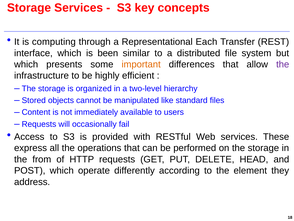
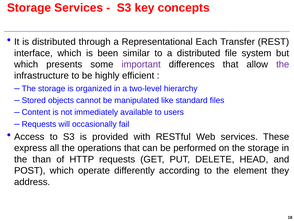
is computing: computing -> distributed
important colour: orange -> purple
from: from -> than
